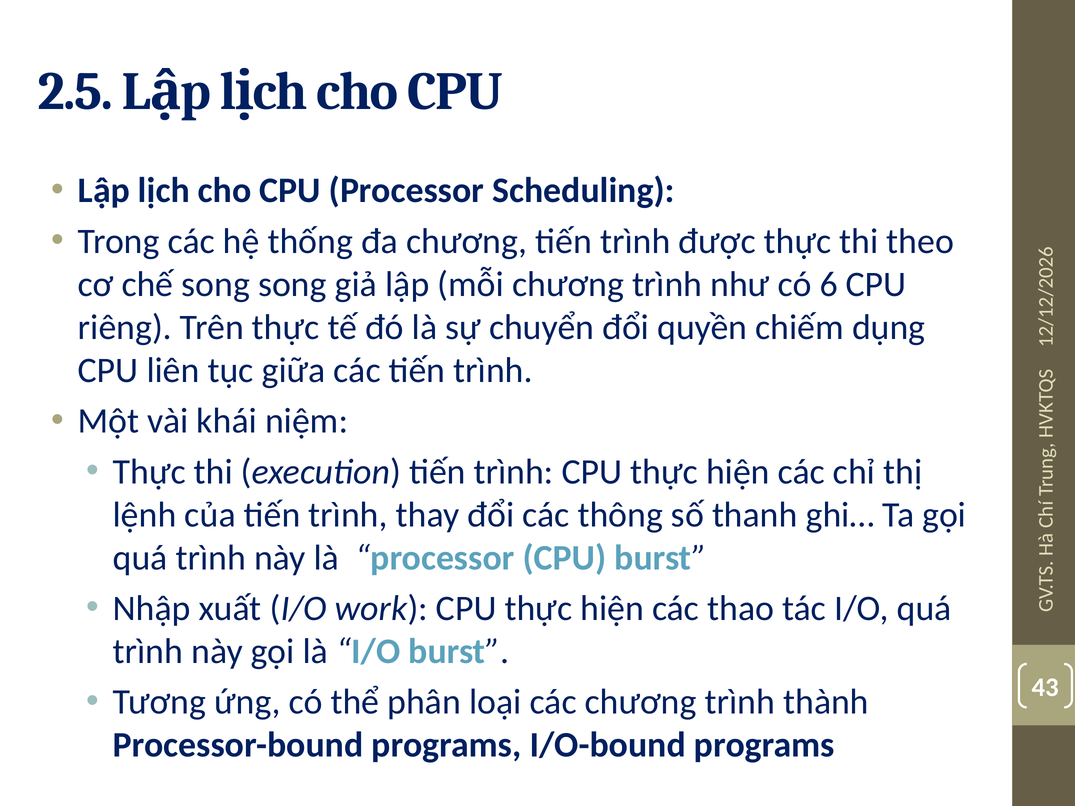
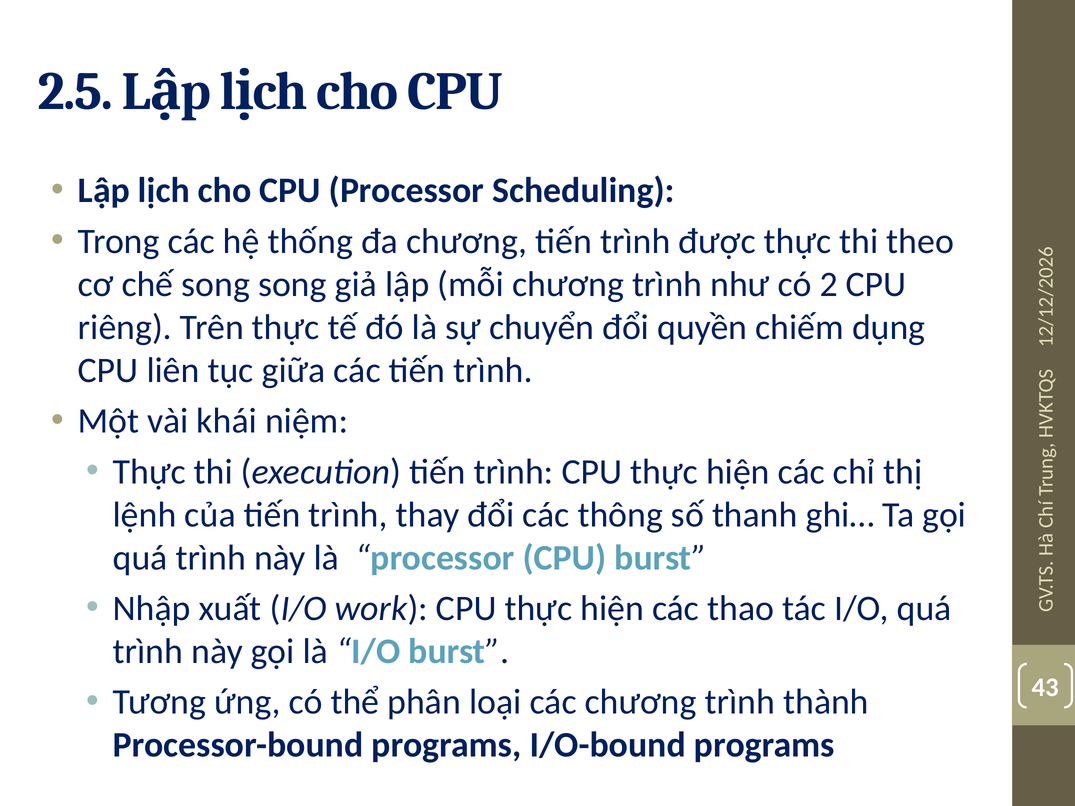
có 6: 6 -> 2
